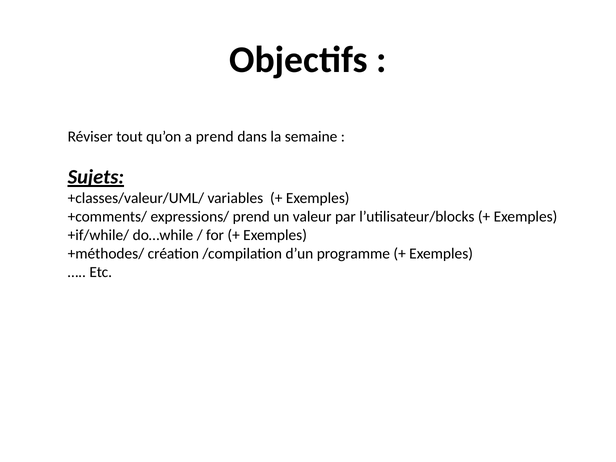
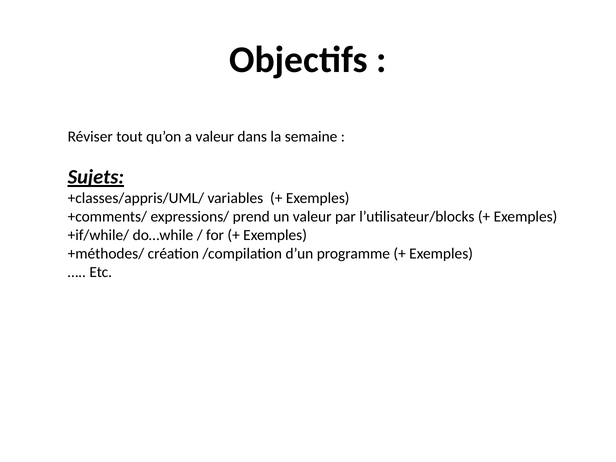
a prend: prend -> valeur
+classes/valeur/UML/: +classes/valeur/UML/ -> +classes/appris/UML/
